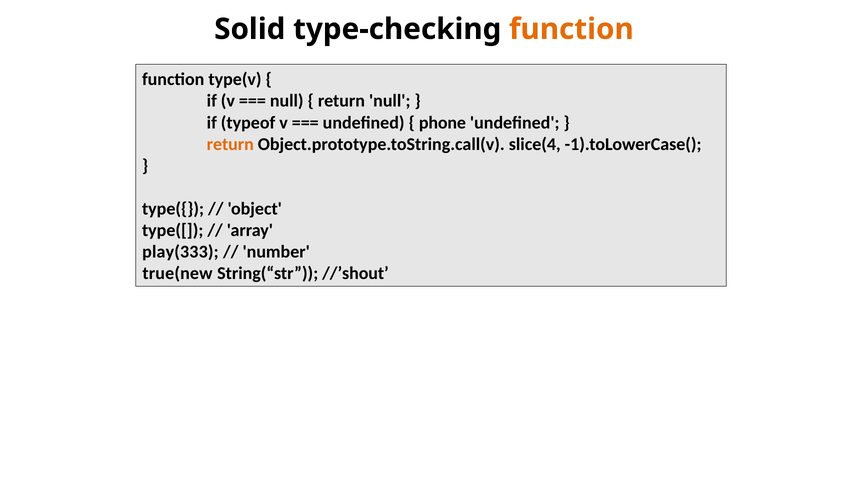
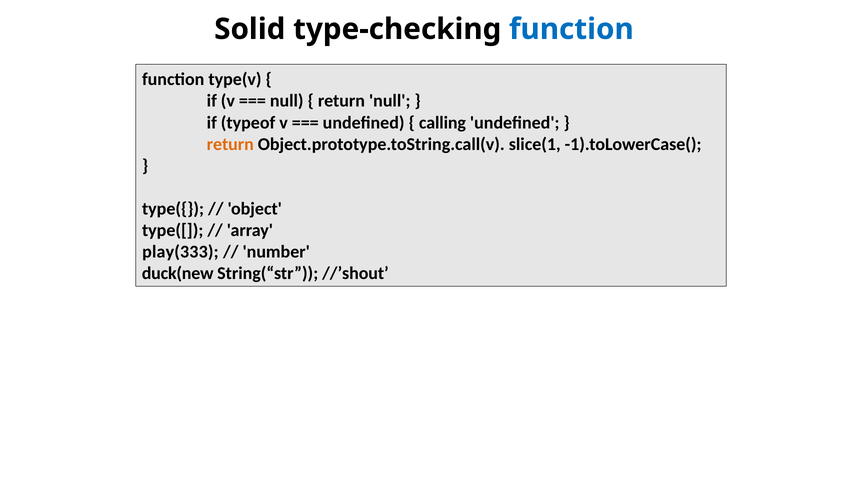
function at (571, 29) colour: orange -> blue
phone: phone -> calling
slice(4: slice(4 -> slice(1
true(new: true(new -> duck(new
